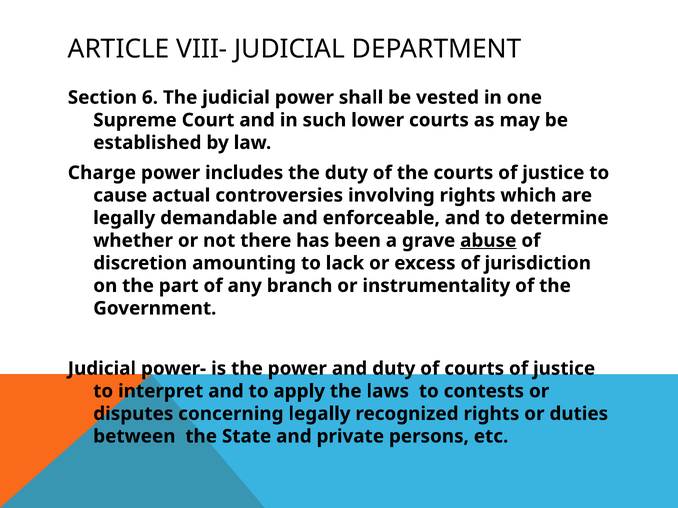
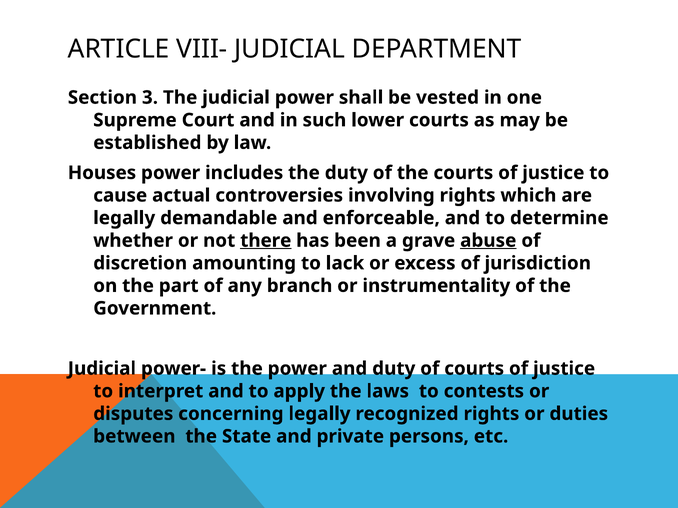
6: 6 -> 3
Charge: Charge -> Houses
there underline: none -> present
